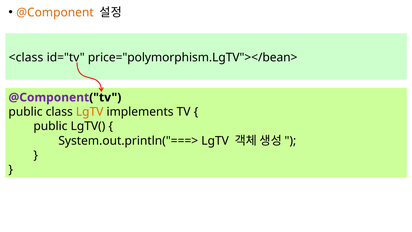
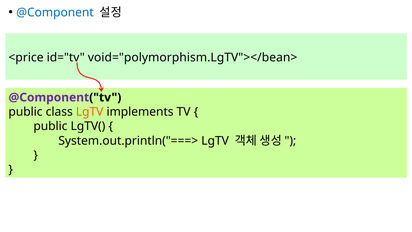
@Component colour: orange -> blue
<class: <class -> <price
price="polymorphism.LgTV"></bean>: price="polymorphism.LgTV"></bean> -> void="polymorphism.LgTV"></bean>
